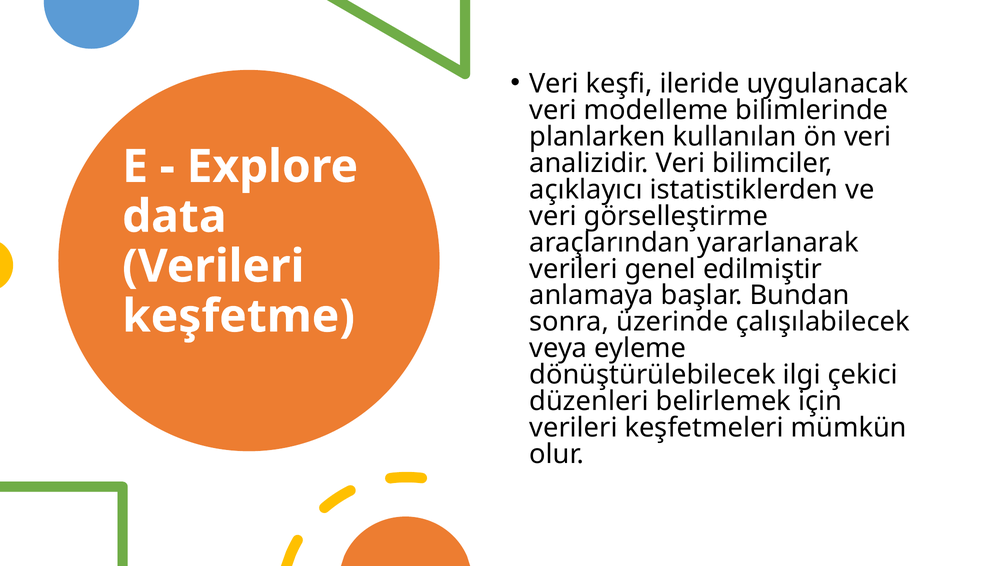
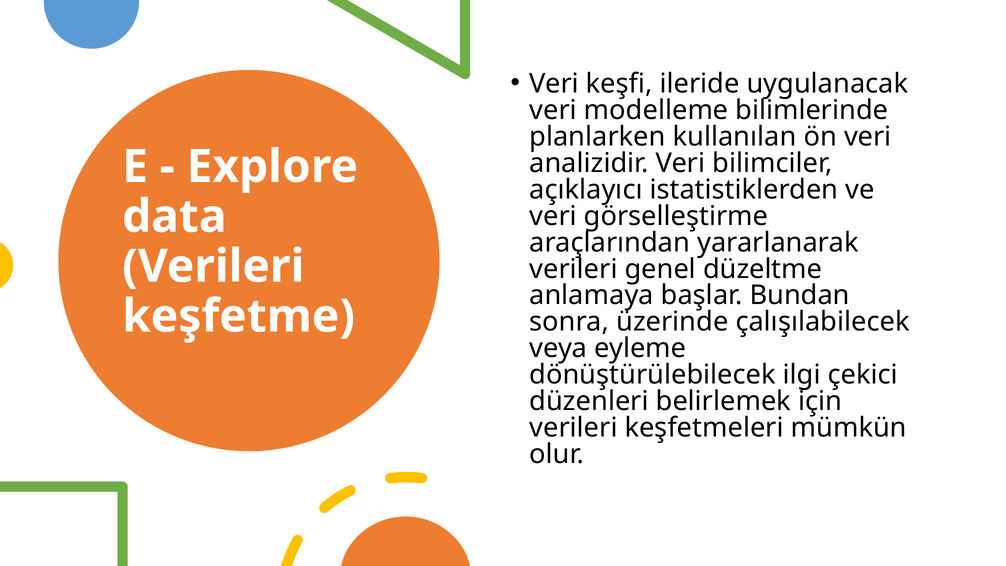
edilmiştir: edilmiştir -> düzeltme
